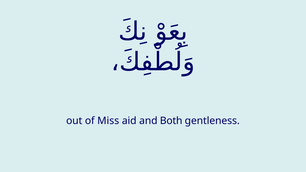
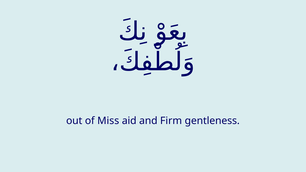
Both: Both -> Firm
